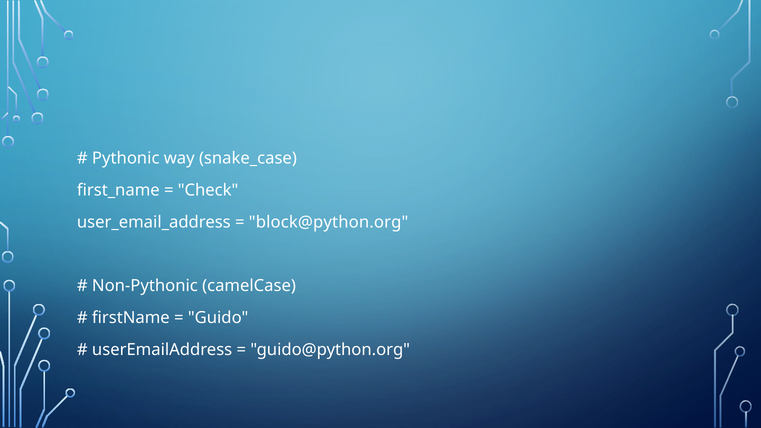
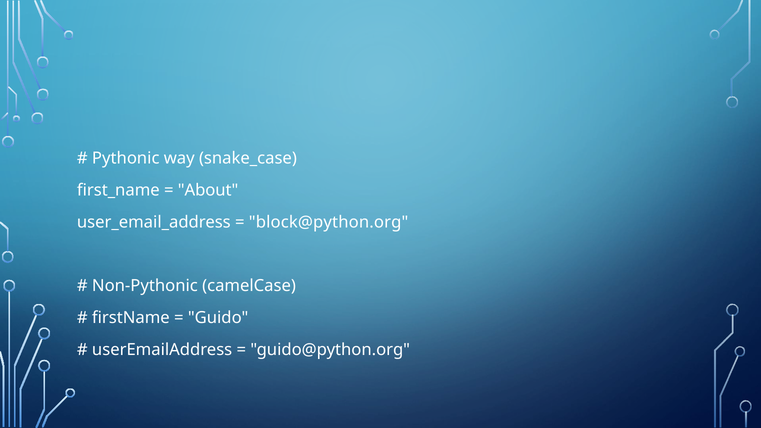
Check: Check -> About
